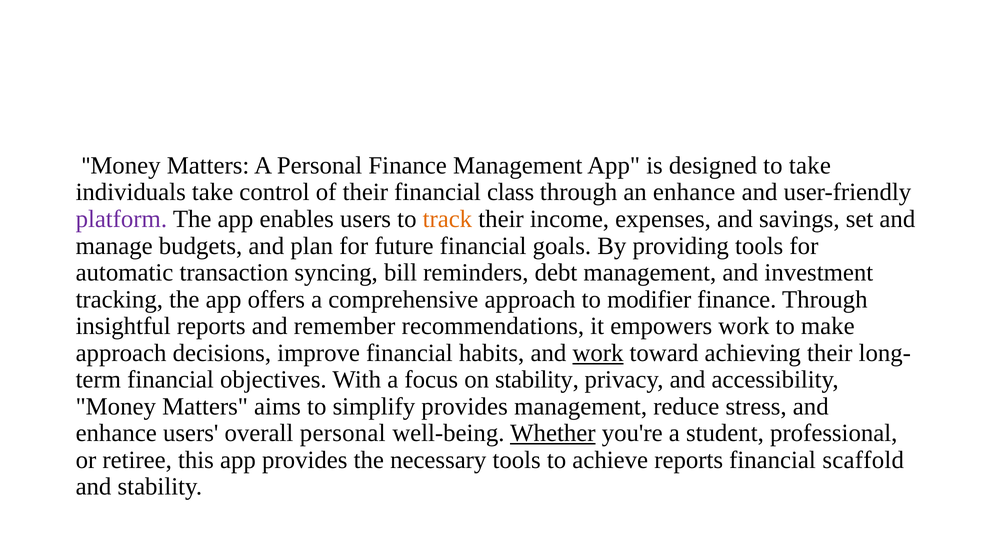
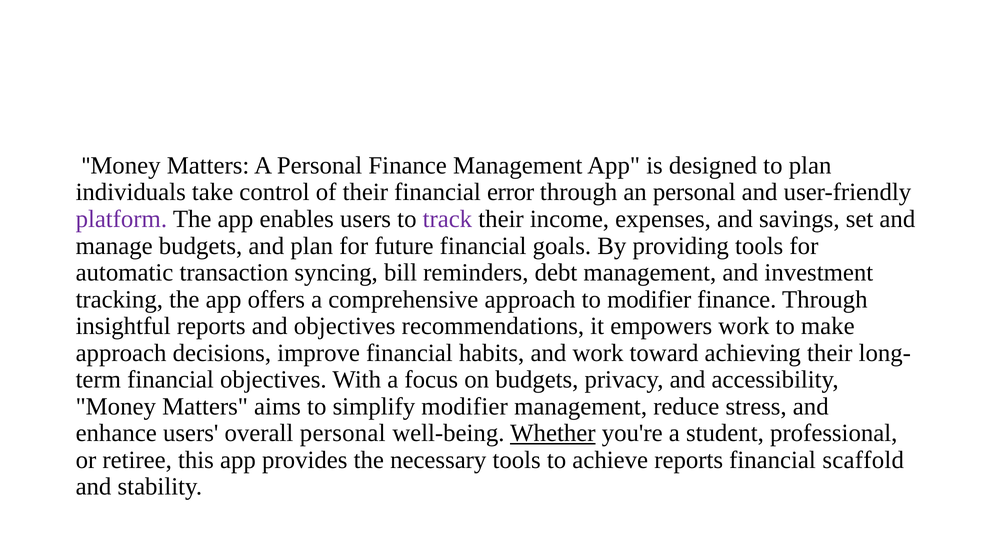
to take: take -> plan
class: class -> error
an enhance: enhance -> personal
track colour: orange -> purple
and remember: remember -> objectives
work at (598, 353) underline: present -> none
on stability: stability -> budgets
simplify provides: provides -> modifier
